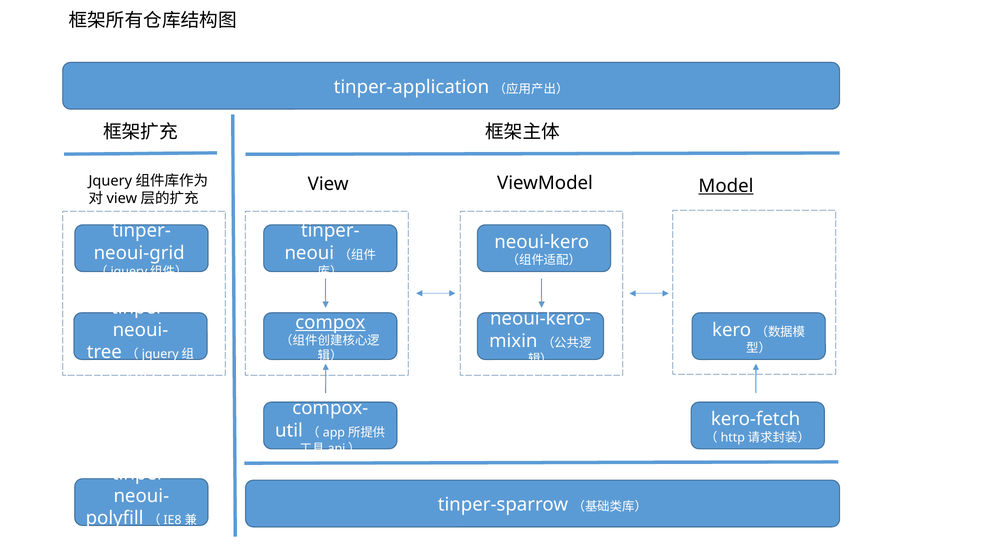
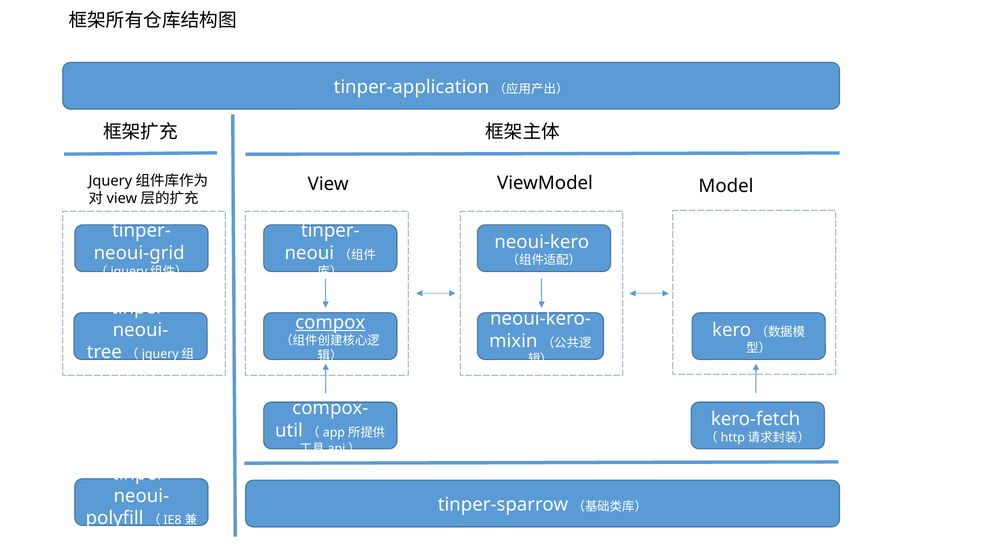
Model underline: present -> none
